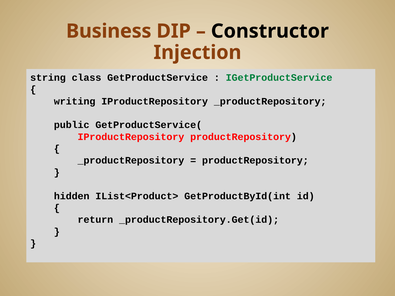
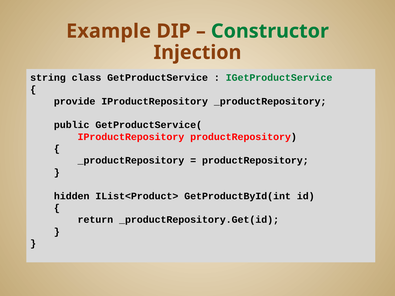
Business: Business -> Example
Constructor colour: black -> green
writing: writing -> provide
